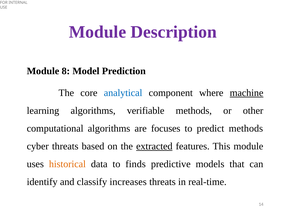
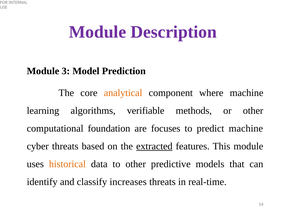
8: 8 -> 3
analytical colour: blue -> orange
machine at (247, 93) underline: present -> none
computational algorithms: algorithms -> foundation
predict methods: methods -> machine
to finds: finds -> other
